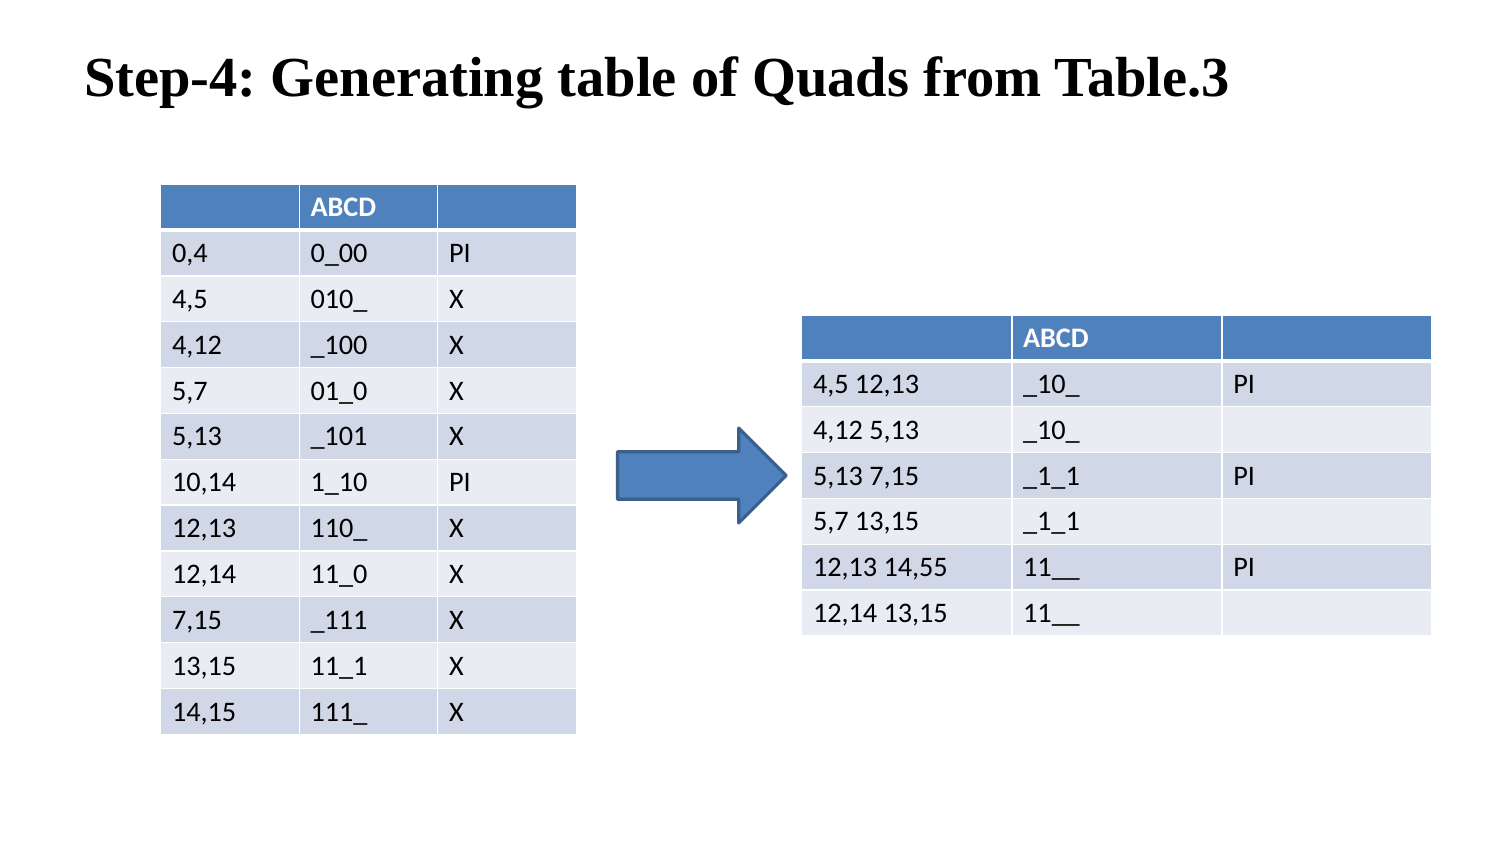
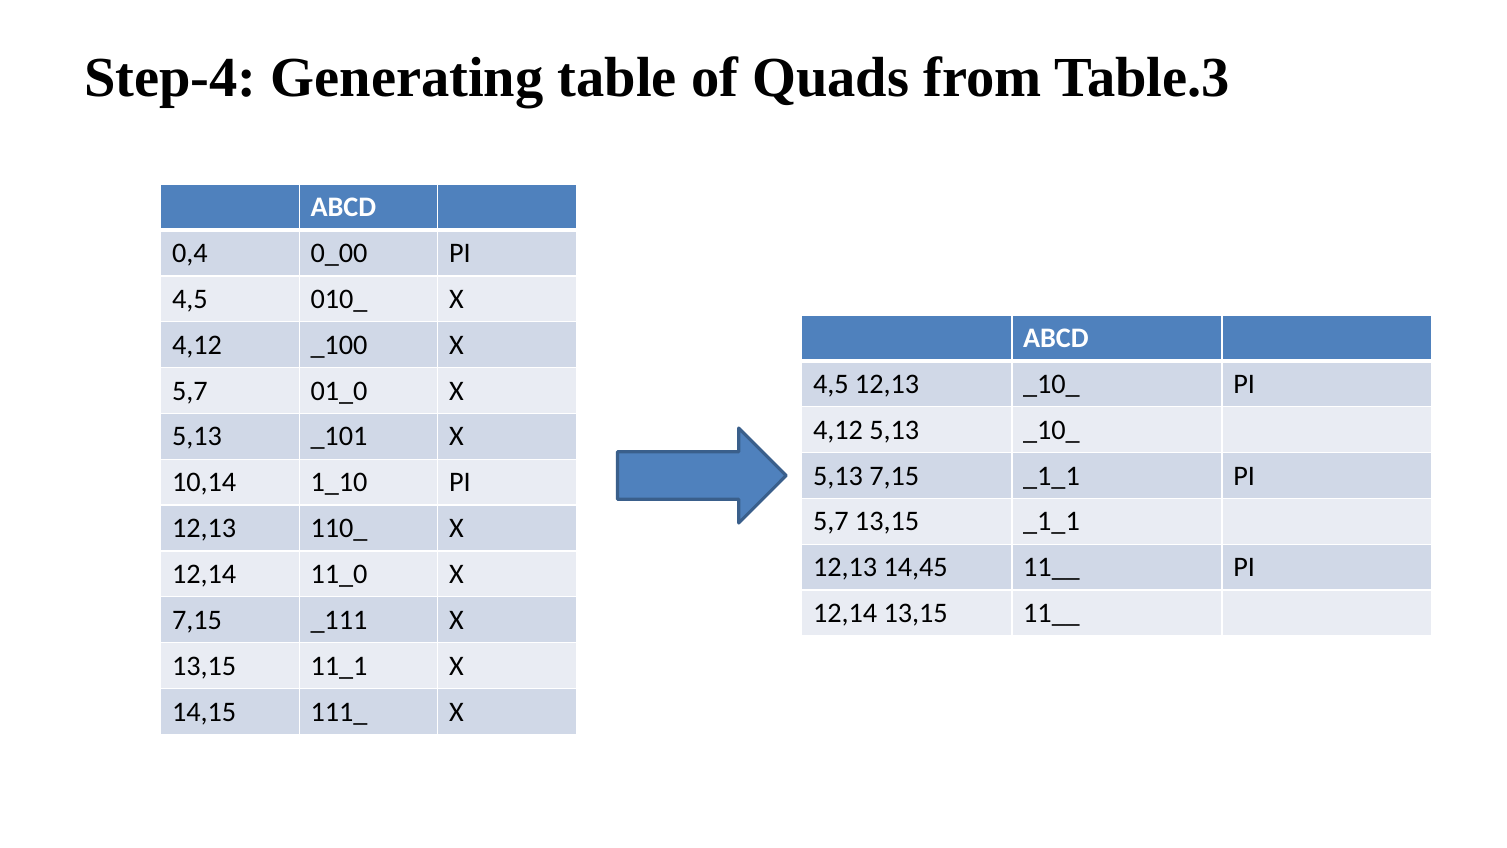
14,55: 14,55 -> 14,45
